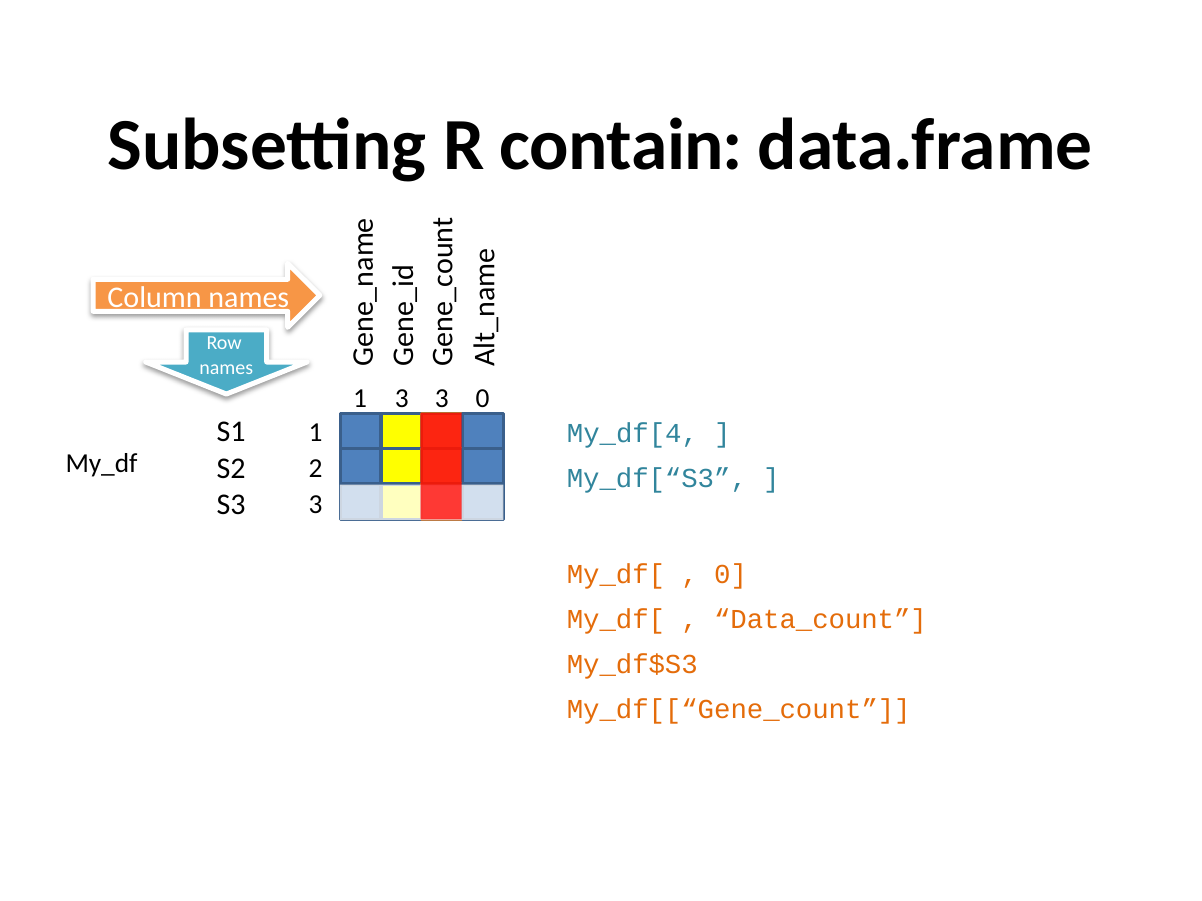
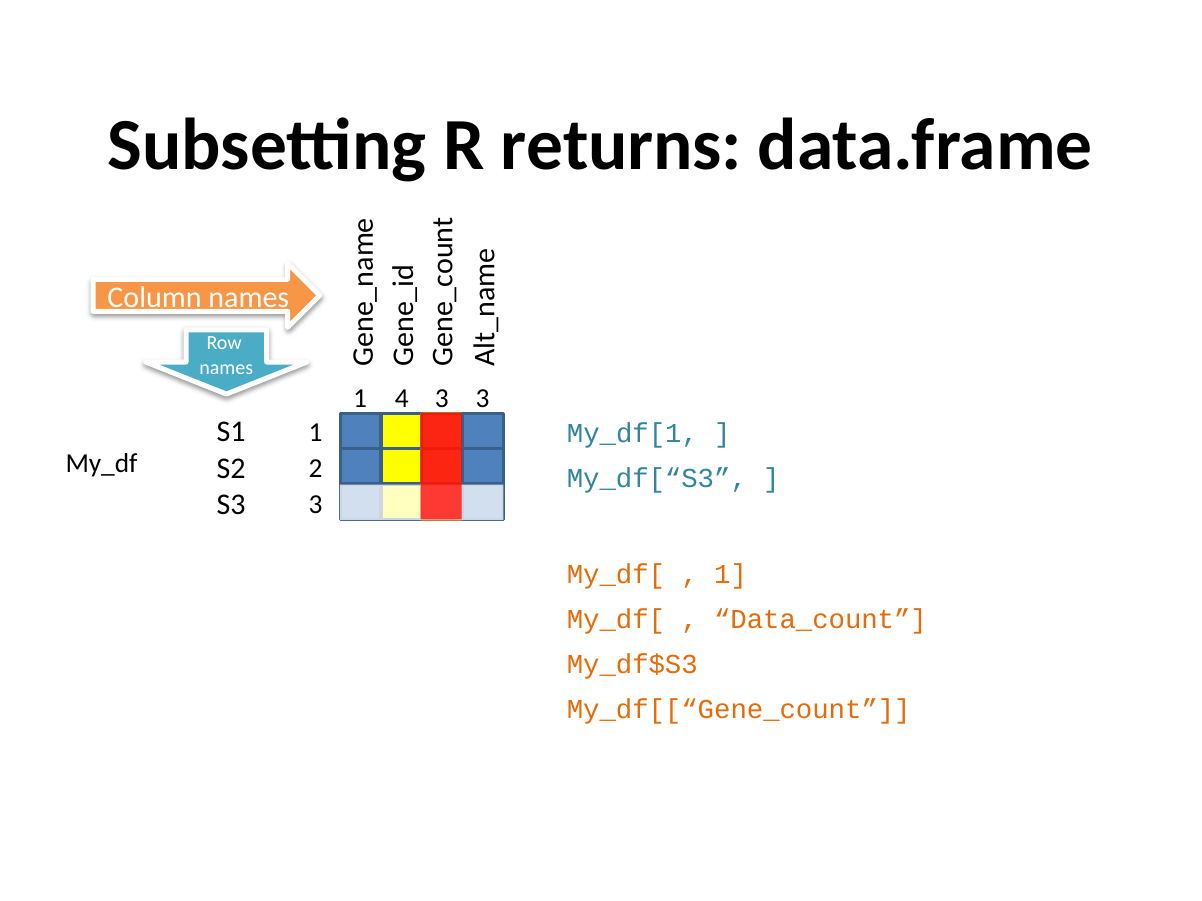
contain: contain -> returns
1 3: 3 -> 4
0 at (483, 398): 0 -> 3
My_df[4: My_df[4 -> My_df[1
0 at (731, 575): 0 -> 1
